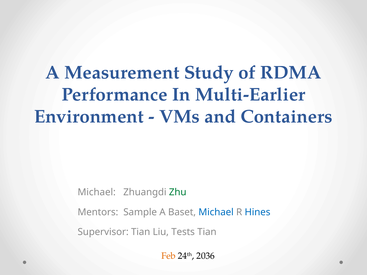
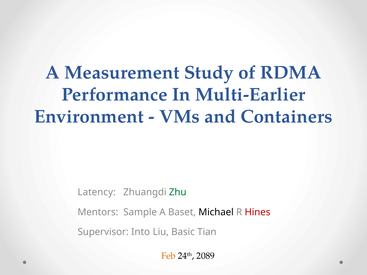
Michael at (97, 192): Michael -> Latency
Michael at (216, 212) colour: blue -> black
Hines colour: blue -> red
Supervisor Tian: Tian -> Into
Tests: Tests -> Basic
2036: 2036 -> 2089
